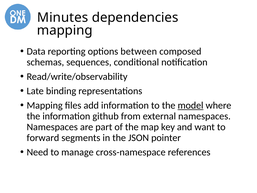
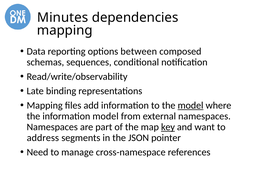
information github: github -> model
key underline: none -> present
forward: forward -> address
